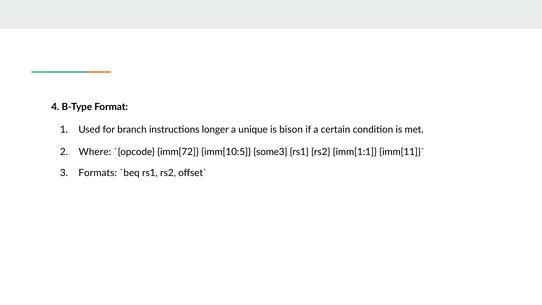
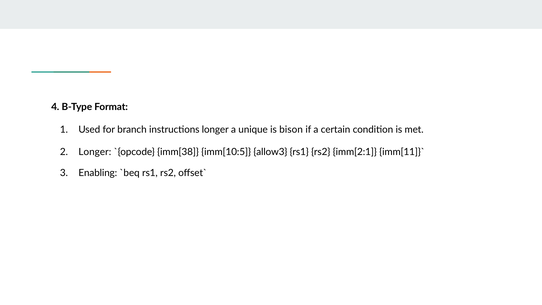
Where at (95, 152): Where -> Longer
imm[72: imm[72 -> imm[38
some3: some3 -> allow3
imm[1:1: imm[1:1 -> imm[2:1
Formats: Formats -> Enabling
